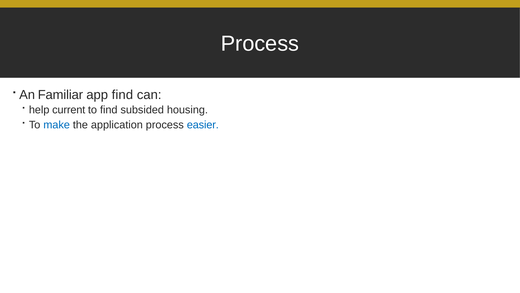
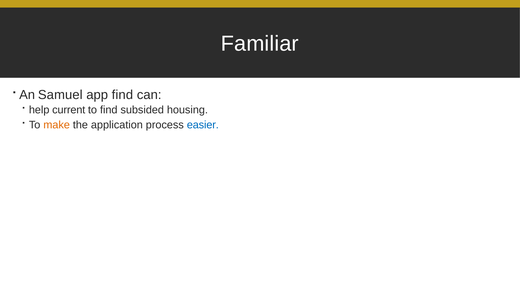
Process at (260, 44): Process -> Familiar
Familiar: Familiar -> Samuel
make colour: blue -> orange
